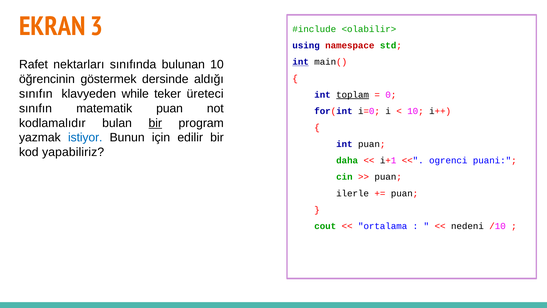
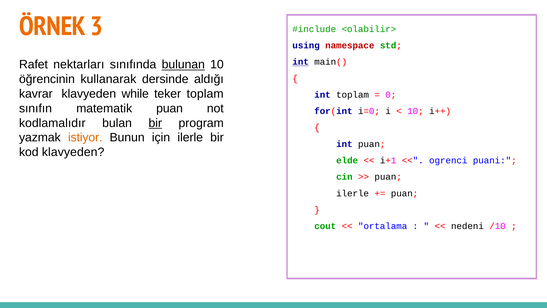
EKRAN: EKRAN -> ÖRNEK
bulunan underline: none -> present
göstermek: göstermek -> kullanarak
sınıfın at (36, 94): sınıfın -> kavrar
teker üreteci: üreteci -> toplam
toplam at (353, 95) underline: present -> none
istiyor colour: blue -> orange
için edilir: edilir -> ilerle
kod yapabiliriz: yapabiliriz -> klavyeden
daha: daha -> elde
